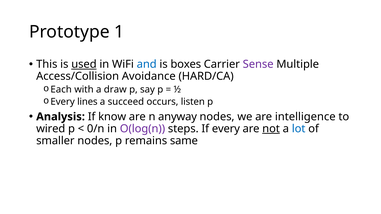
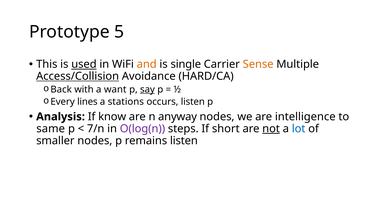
1: 1 -> 5
and colour: blue -> orange
boxes: boxes -> single
Sense colour: purple -> orange
Access/Collision underline: none -> present
Each: Each -> Back
draw: draw -> want
say underline: none -> present
succeed: succeed -> stations
wired: wired -> same
0/n: 0/n -> 7/n
If every: every -> short
remains same: same -> listen
